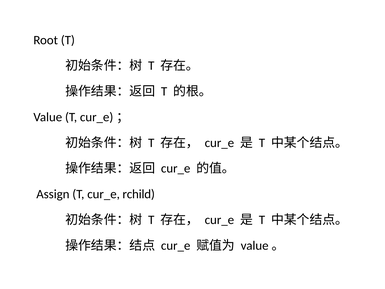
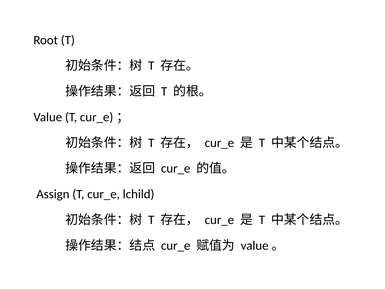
rchild: rchild -> lchild
